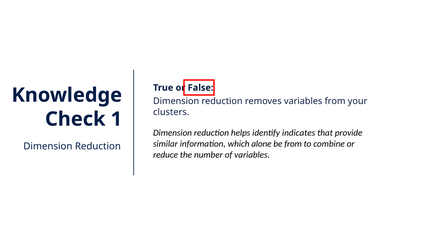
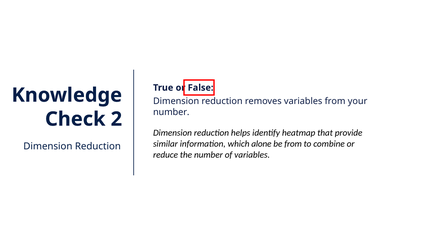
clusters at (171, 112): clusters -> number
1: 1 -> 2
indicates: indicates -> heatmap
